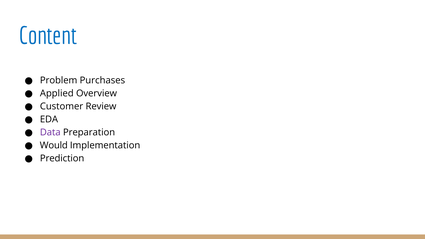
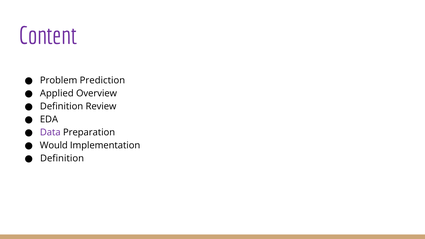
Content colour: blue -> purple
Purchases: Purchases -> Prediction
Customer at (62, 106): Customer -> Definition
Prediction at (62, 159): Prediction -> Definition
